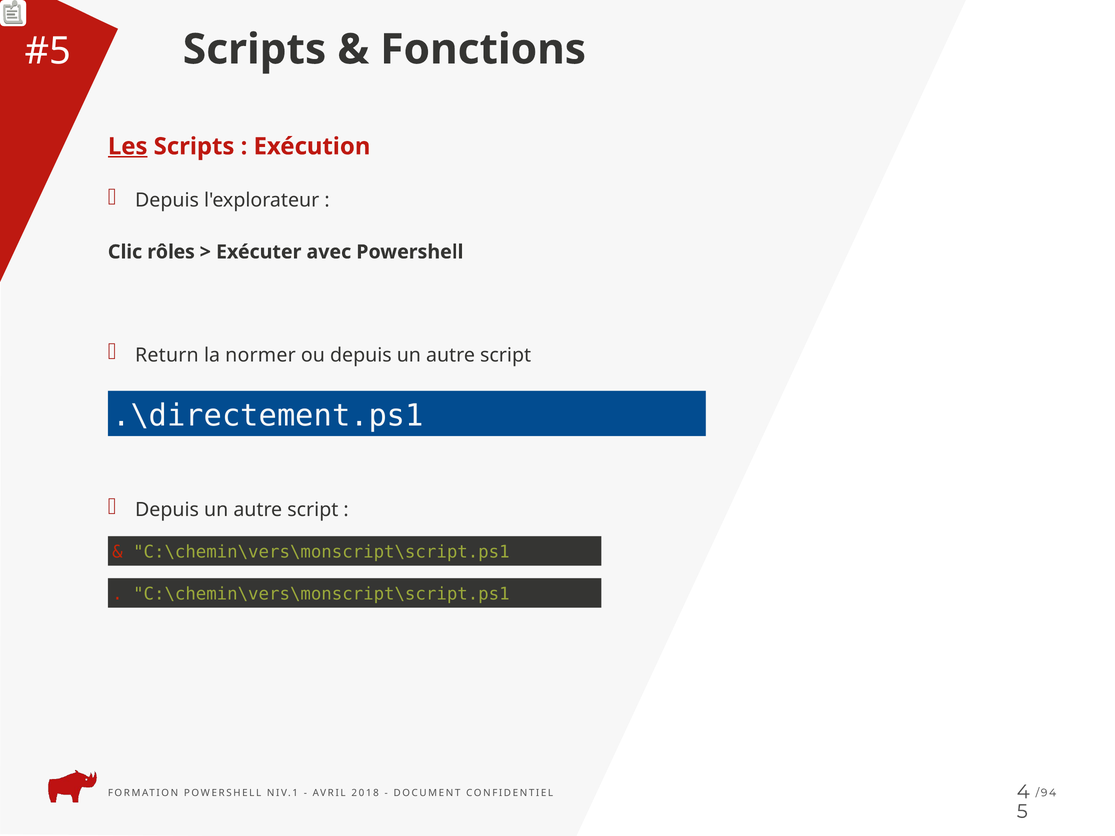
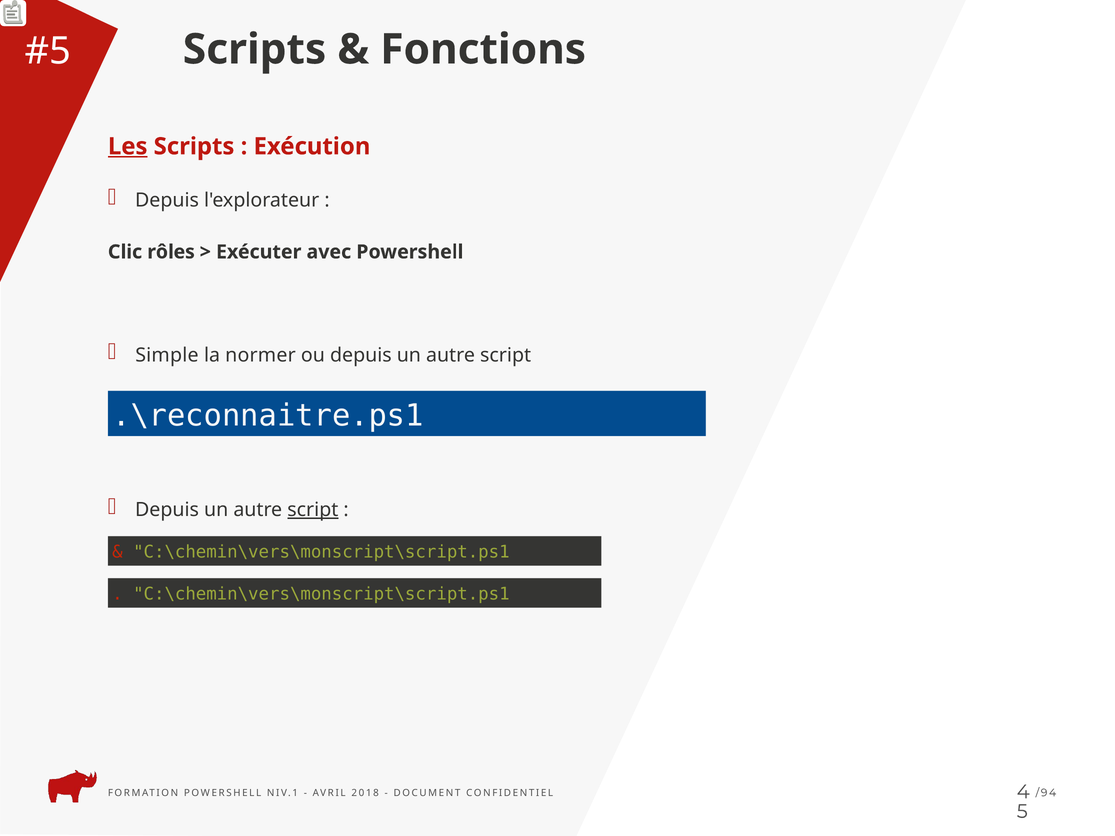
Return: Return -> Simple
.\directement.ps1: .\directement.ps1 -> .\reconnaitre.ps1
script at (313, 510) underline: none -> present
